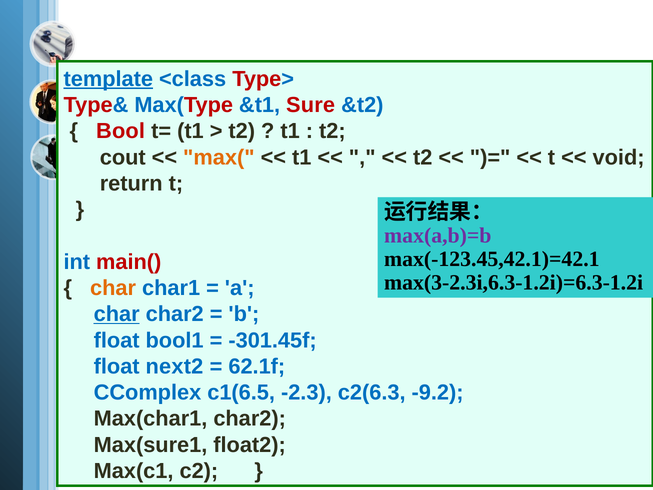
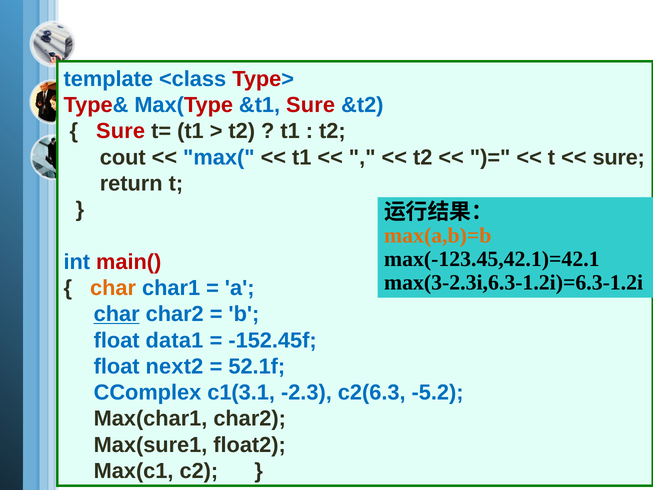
template underline: present -> none
Bool at (121, 131): Bool -> Sure
max( colour: orange -> blue
void at (619, 157): void -> sure
max(a,b)=b colour: purple -> orange
bool1: bool1 -> data1
-301.45f: -301.45f -> -152.45f
62.1f: 62.1f -> 52.1f
c1(6.5: c1(6.5 -> c1(3.1
-9.2: -9.2 -> -5.2
